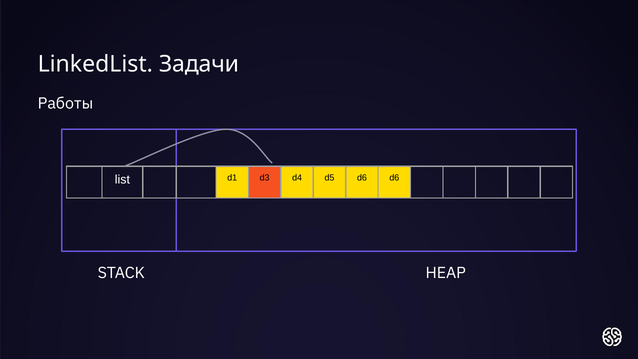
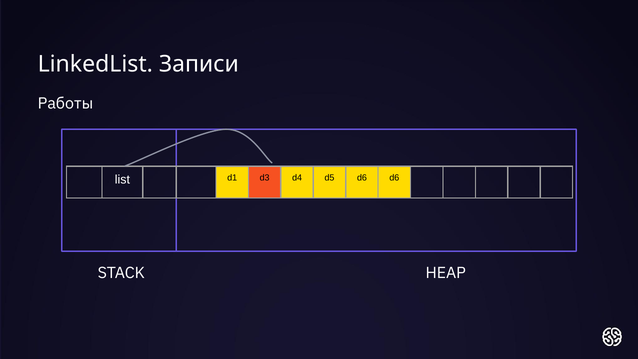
Задачи: Задачи -> Записи
